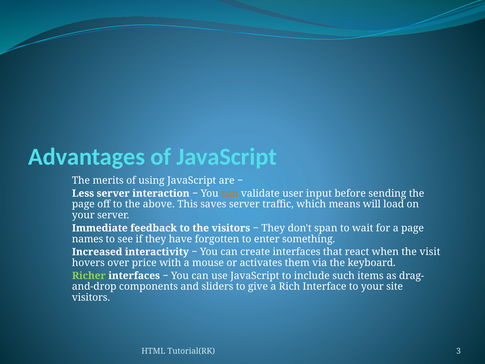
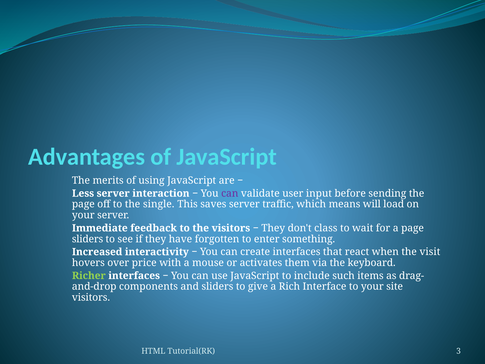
can at (230, 193) colour: orange -> purple
above: above -> single
span: span -> class
names at (88, 239): names -> sliders
